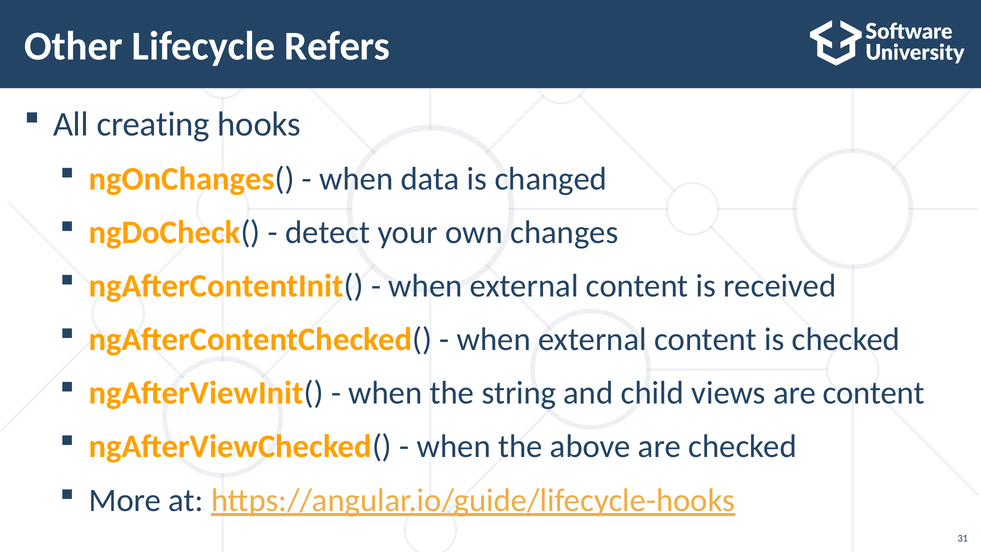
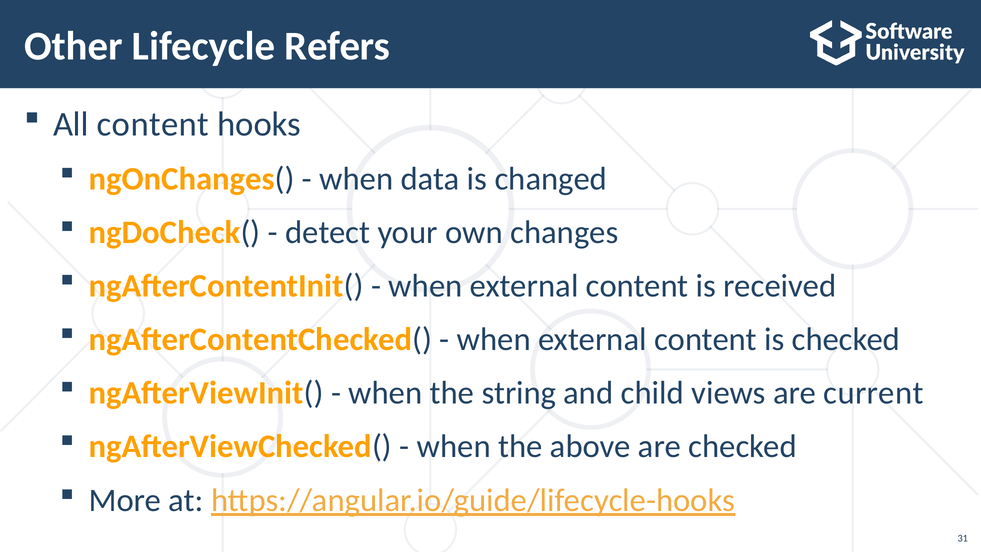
All creating: creating -> content
are content: content -> current
